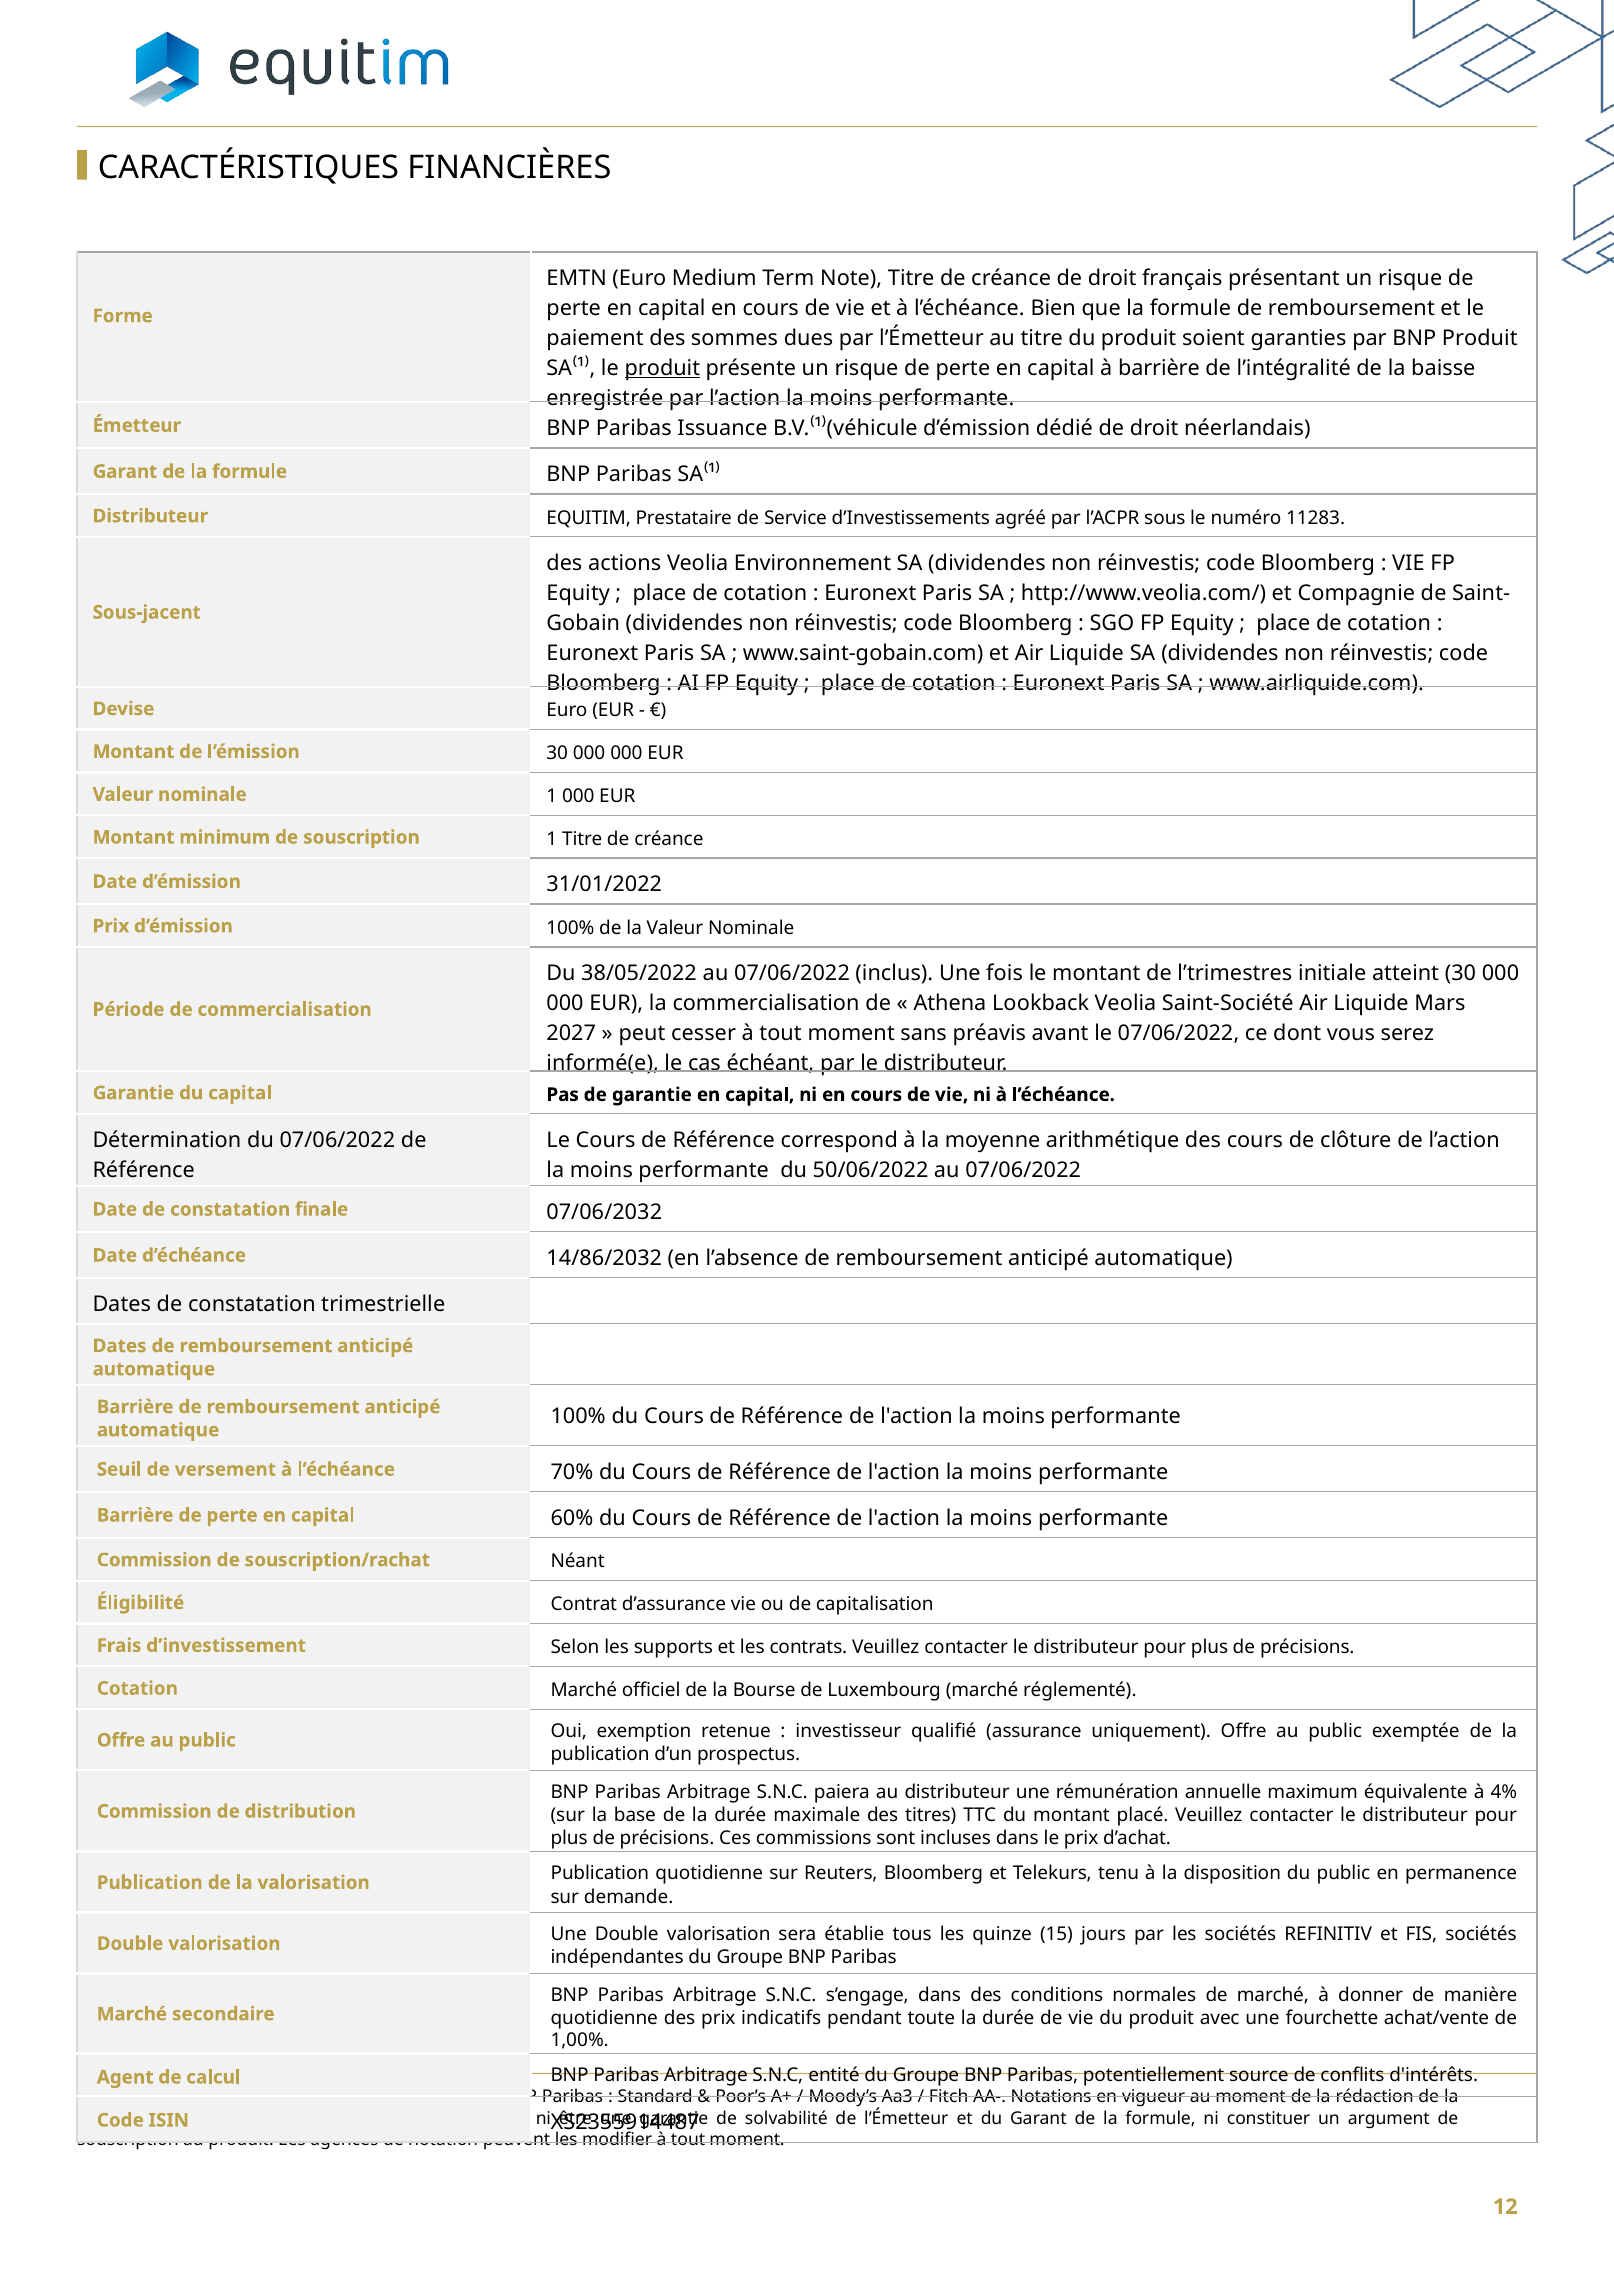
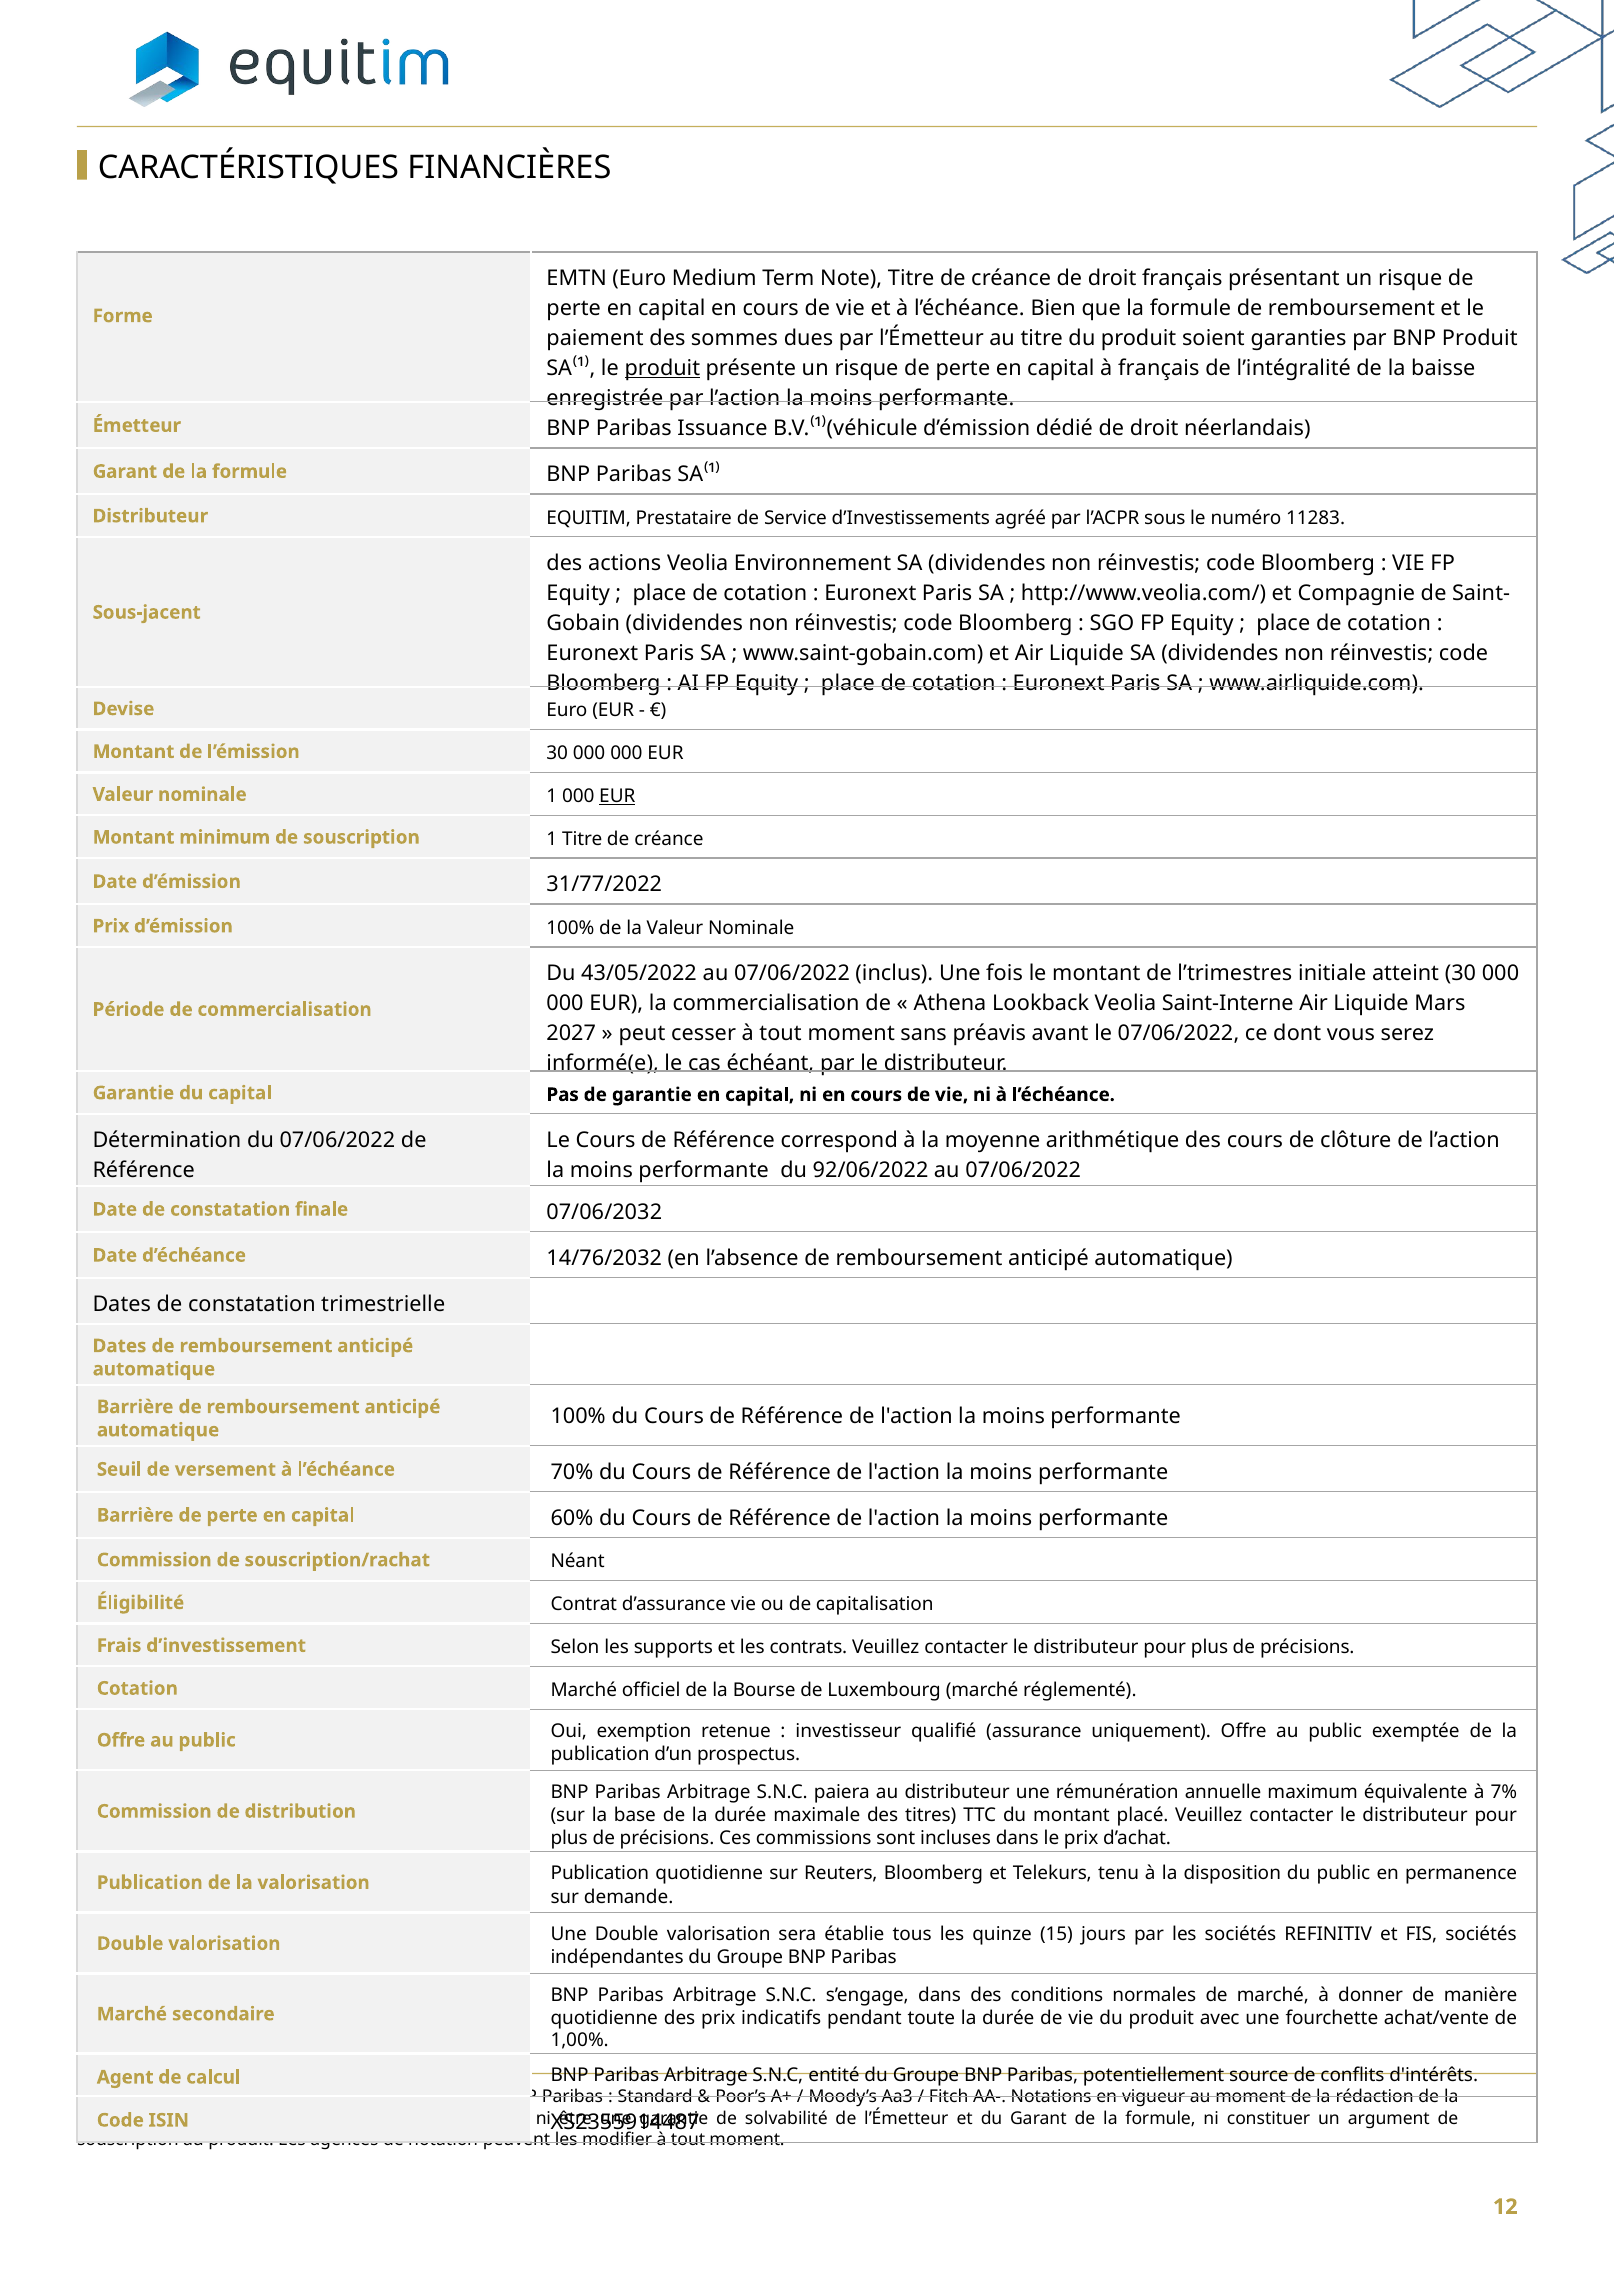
à barrière: barrière -> français
EUR at (617, 796) underline: none -> present
31/01/2022: 31/01/2022 -> 31/77/2022
38/05/2022: 38/05/2022 -> 43/05/2022
Saint-Société: Saint-Société -> Saint-Interne
50/06/2022: 50/06/2022 -> 92/06/2022
14/86/2032: 14/86/2032 -> 14/76/2032
4%: 4% -> 7%
